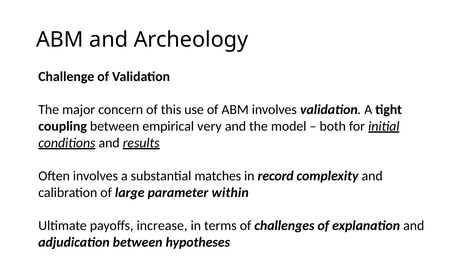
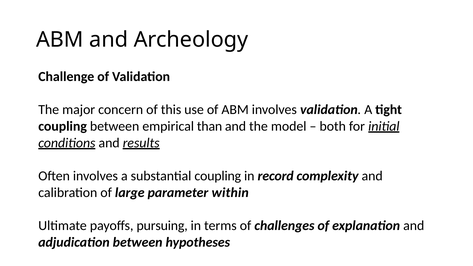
very: very -> than
substantial matches: matches -> coupling
increase: increase -> pursuing
